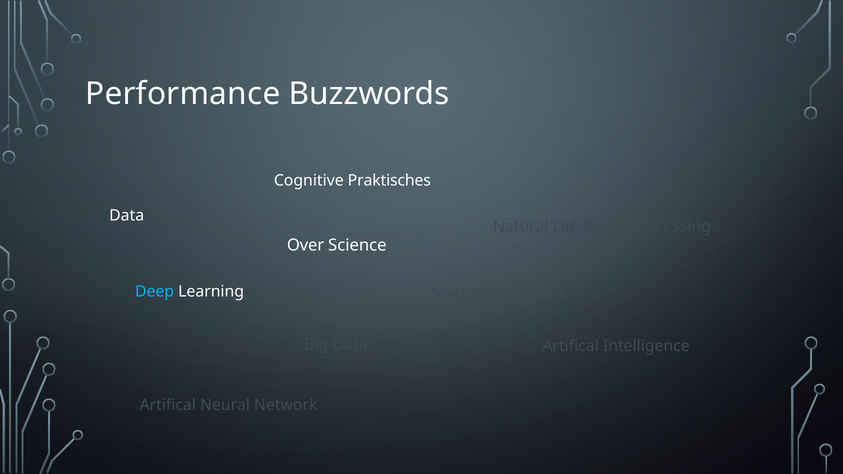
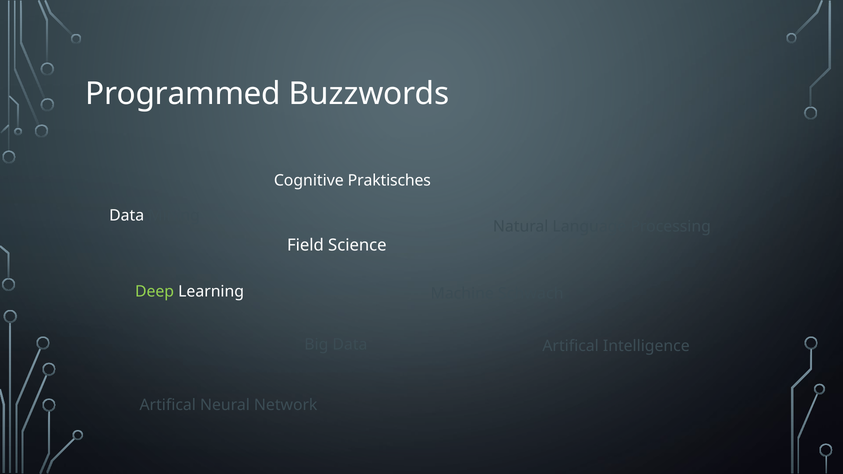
Performance: Performance -> Programmed
Over: Over -> Field
Deep colour: light blue -> light green
